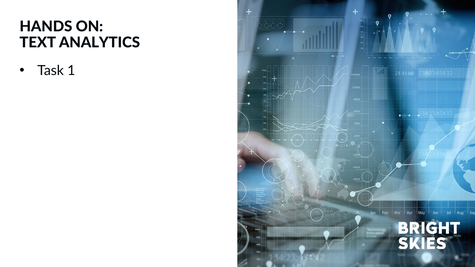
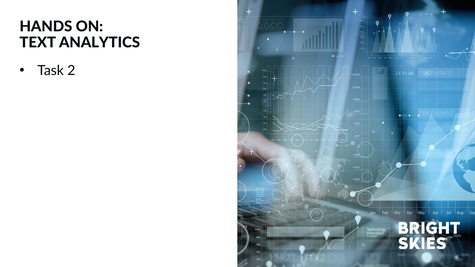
1: 1 -> 2
